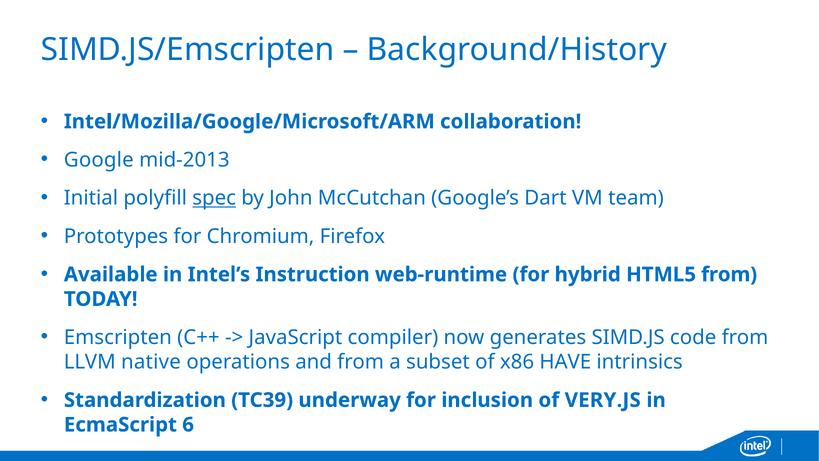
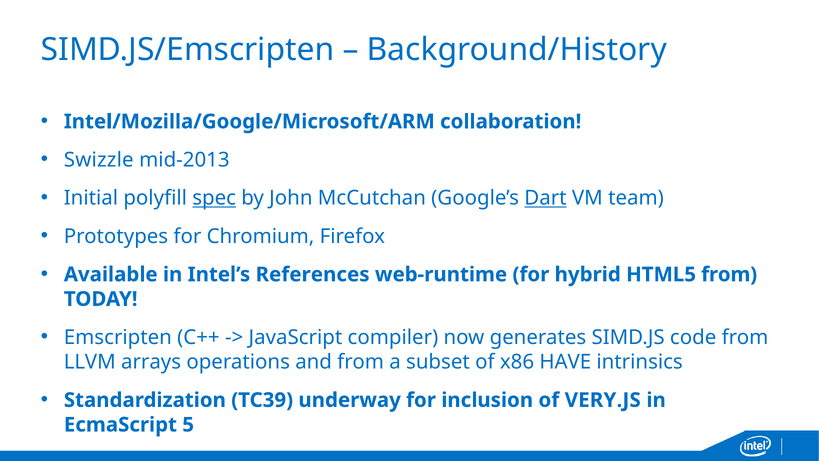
Google: Google -> Swizzle
Dart underline: none -> present
Instruction: Instruction -> References
native: native -> arrays
6: 6 -> 5
